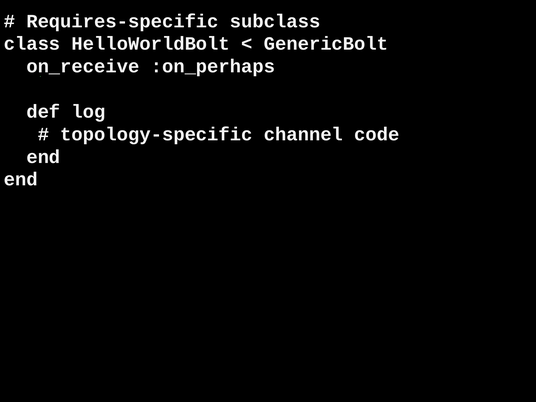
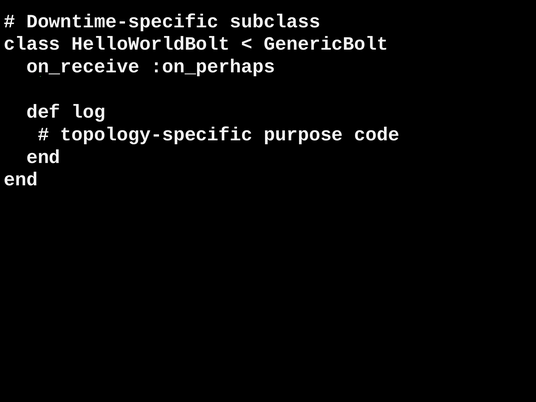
Requires-specific: Requires-specific -> Downtime-specific
channel: channel -> purpose
